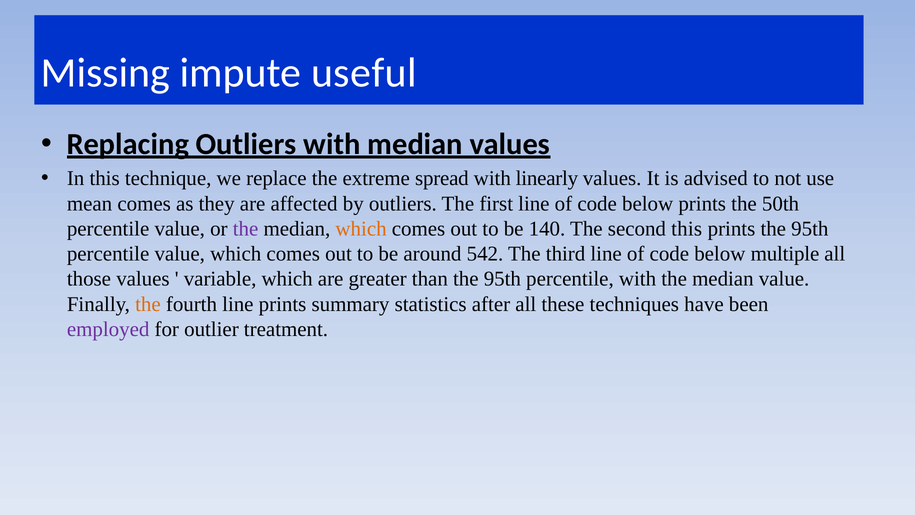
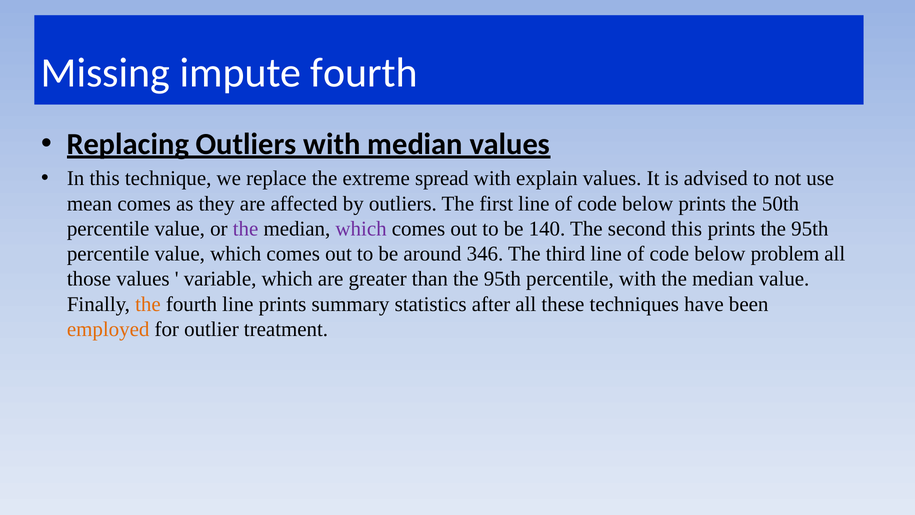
impute useful: useful -> fourth
linearly: linearly -> explain
which at (361, 229) colour: orange -> purple
542: 542 -> 346
multiple: multiple -> problem
employed colour: purple -> orange
